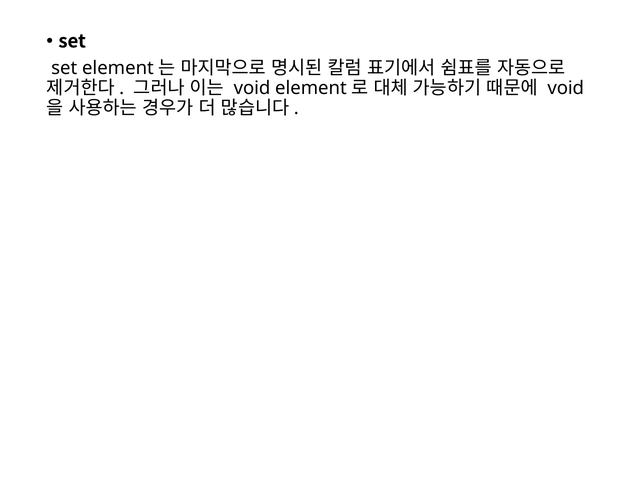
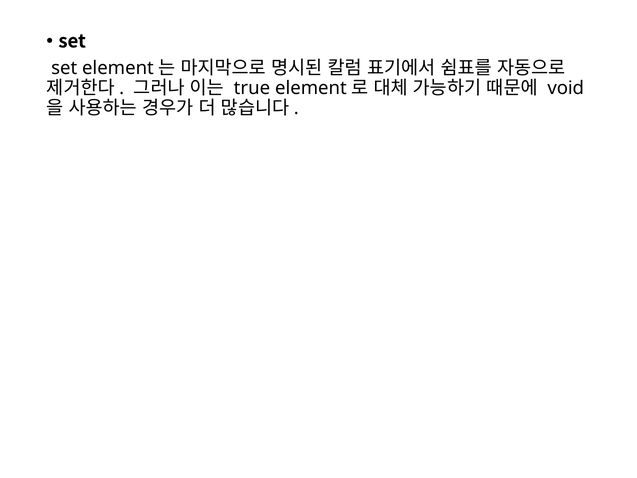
void at (252, 88): void -> true
